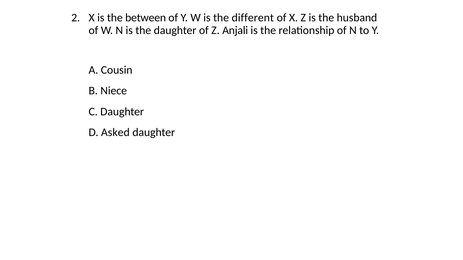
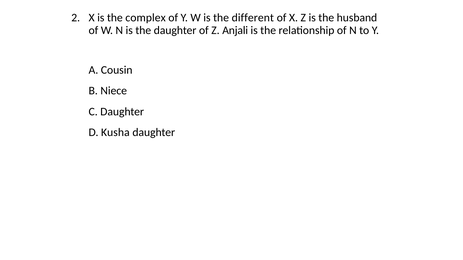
between: between -> complex
Asked: Asked -> Kusha
